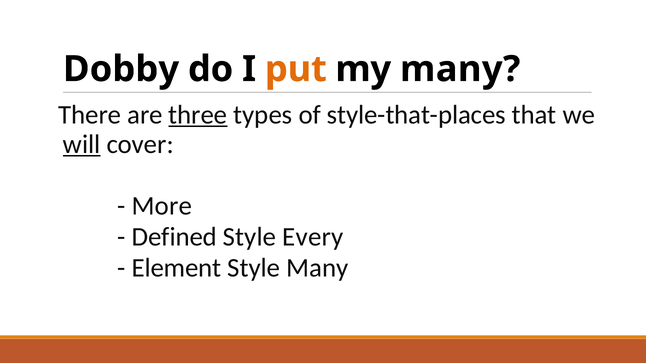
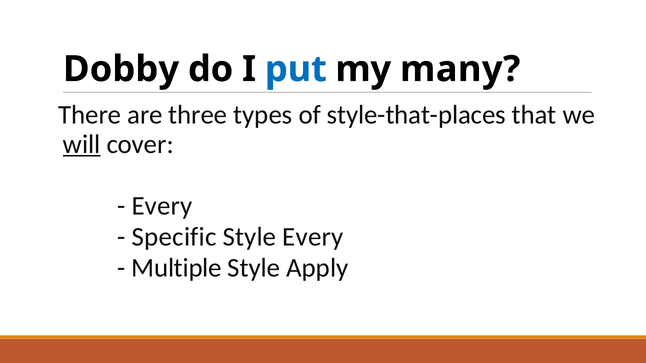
put colour: orange -> blue
three underline: present -> none
More at (162, 206): More -> Every
Defined: Defined -> Specific
Element: Element -> Multiple
Style Many: Many -> Apply
